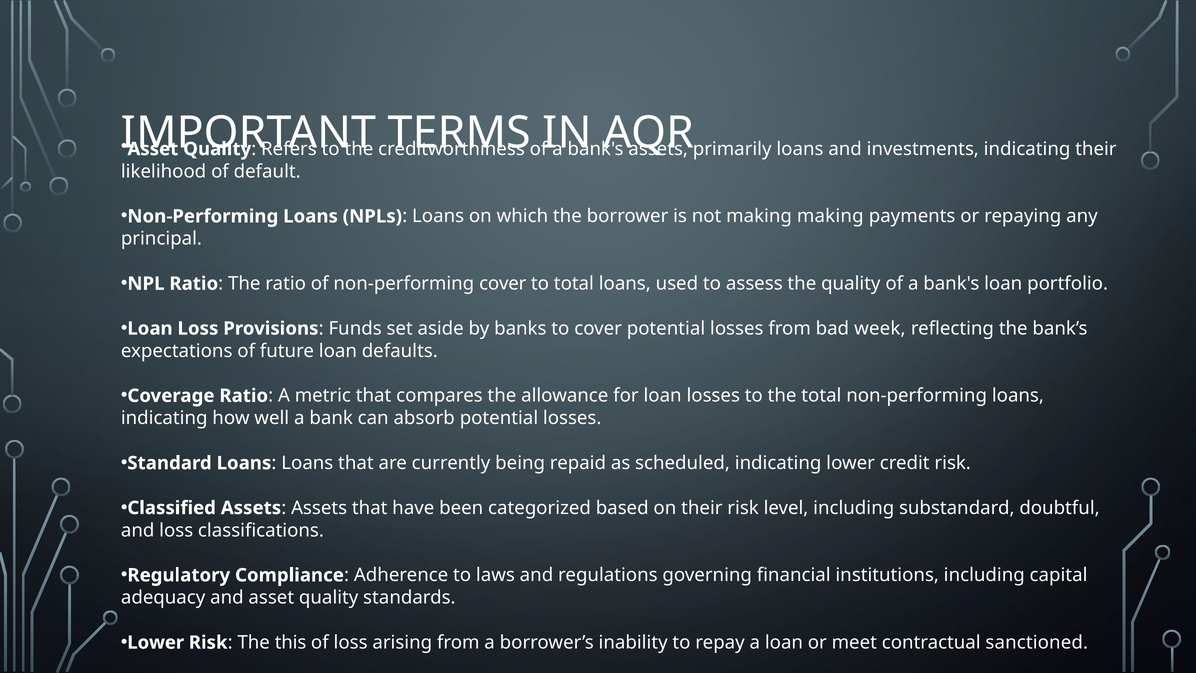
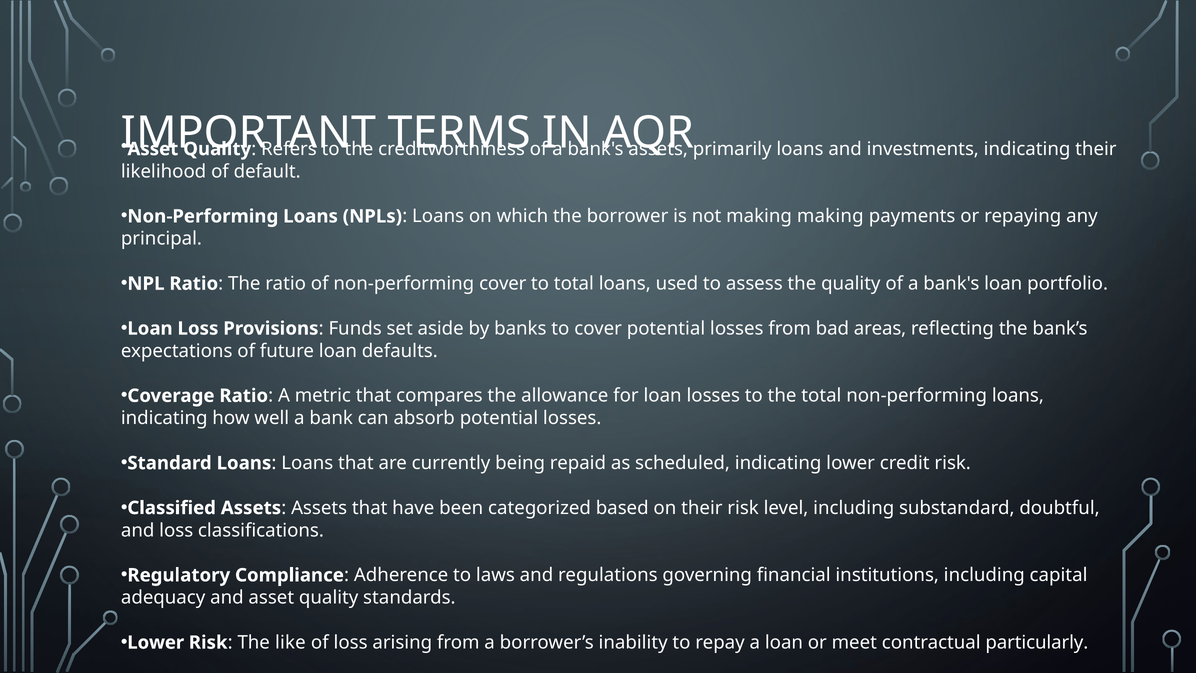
week: week -> areas
this: this -> like
sanctioned: sanctioned -> particularly
